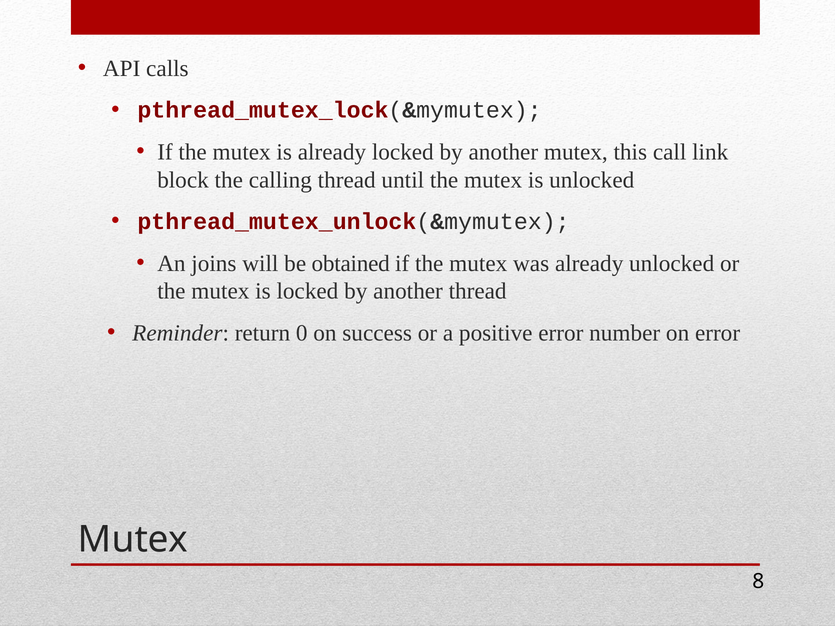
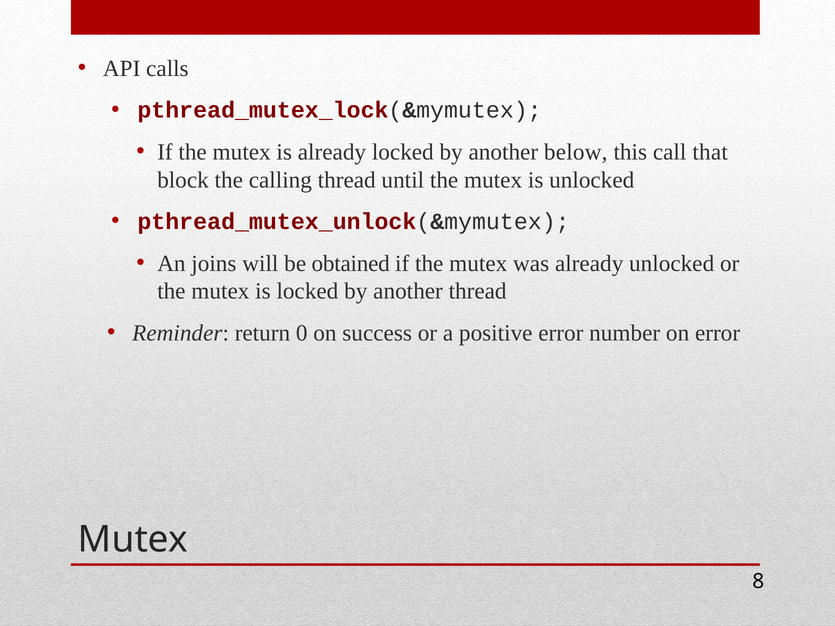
another mutex: mutex -> below
link: link -> that
